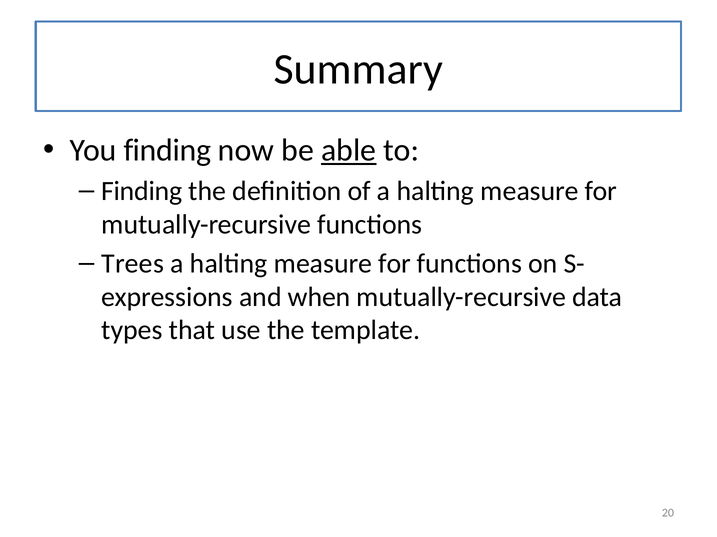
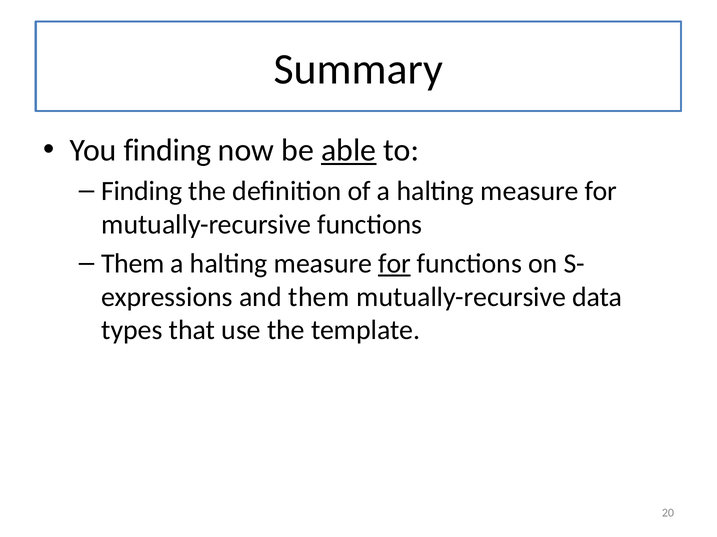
Trees at (133, 264): Trees -> Them
for at (394, 264) underline: none -> present
and when: when -> them
